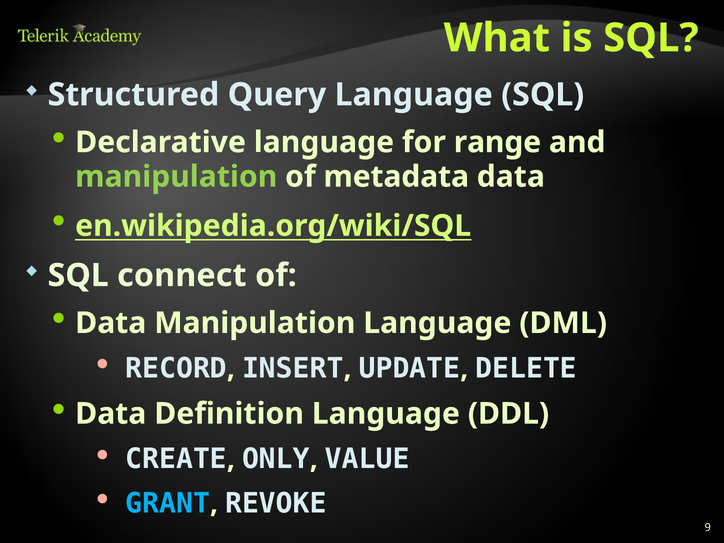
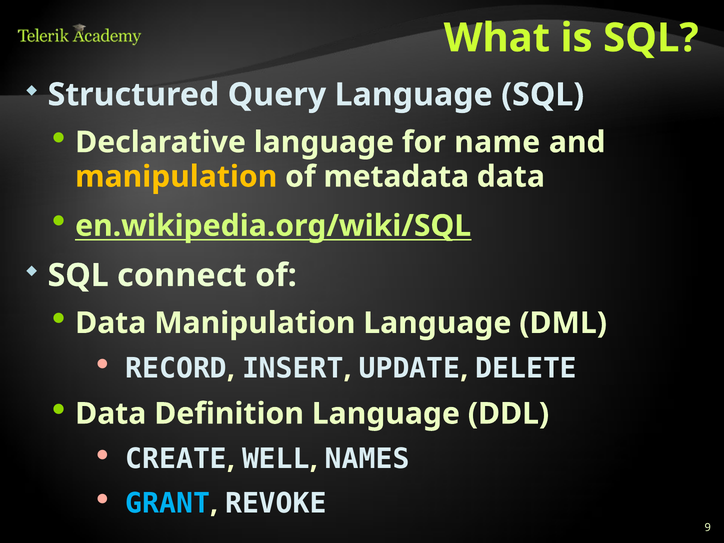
range: range -> name
manipulation at (176, 177) colour: light green -> yellow
ONLY: ONLY -> WELL
VALUE: VALUE -> NAMES
